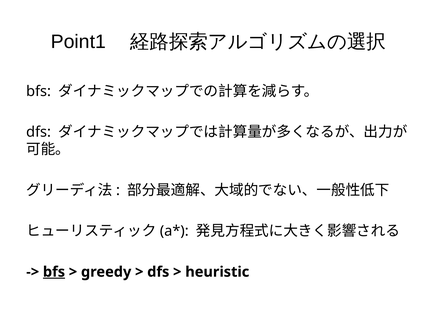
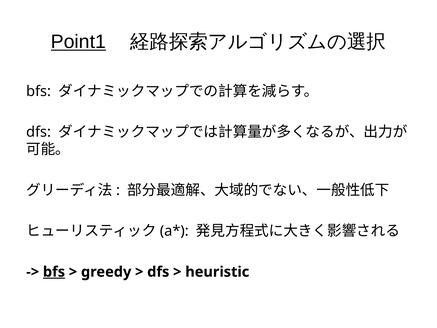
Point1 underline: none -> present
